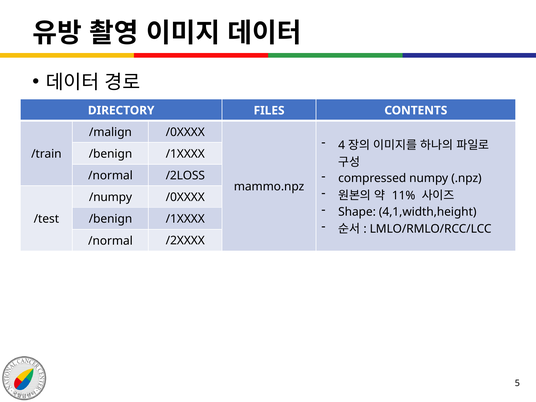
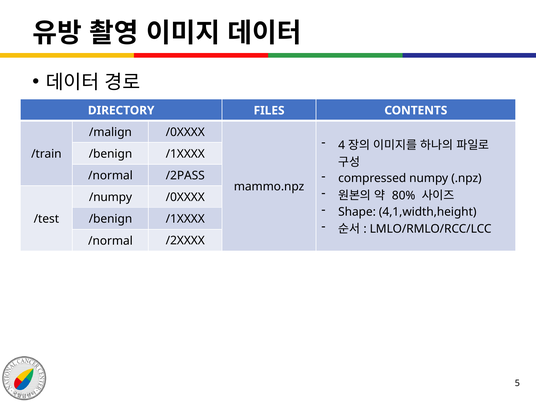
/2LOSS: /2LOSS -> /2PASS
11%: 11% -> 80%
